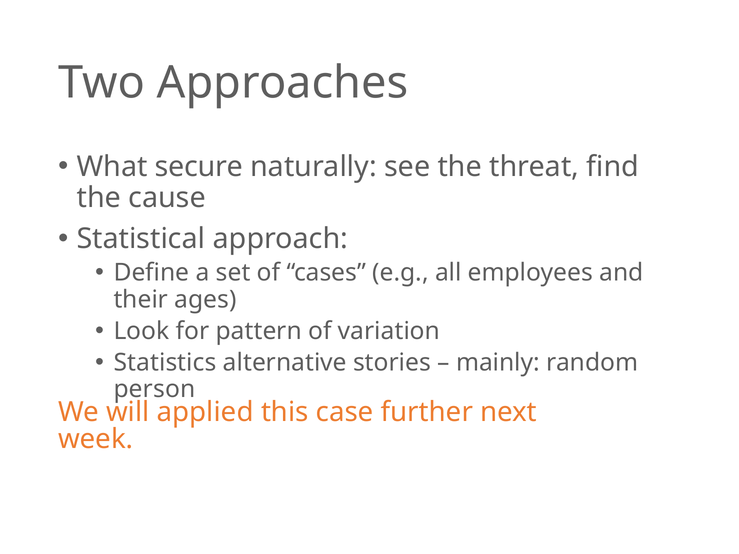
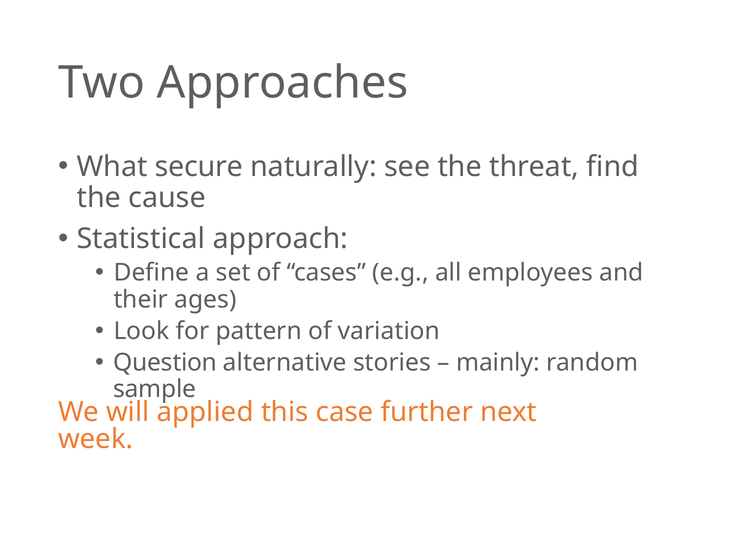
Statistics: Statistics -> Question
person: person -> sample
